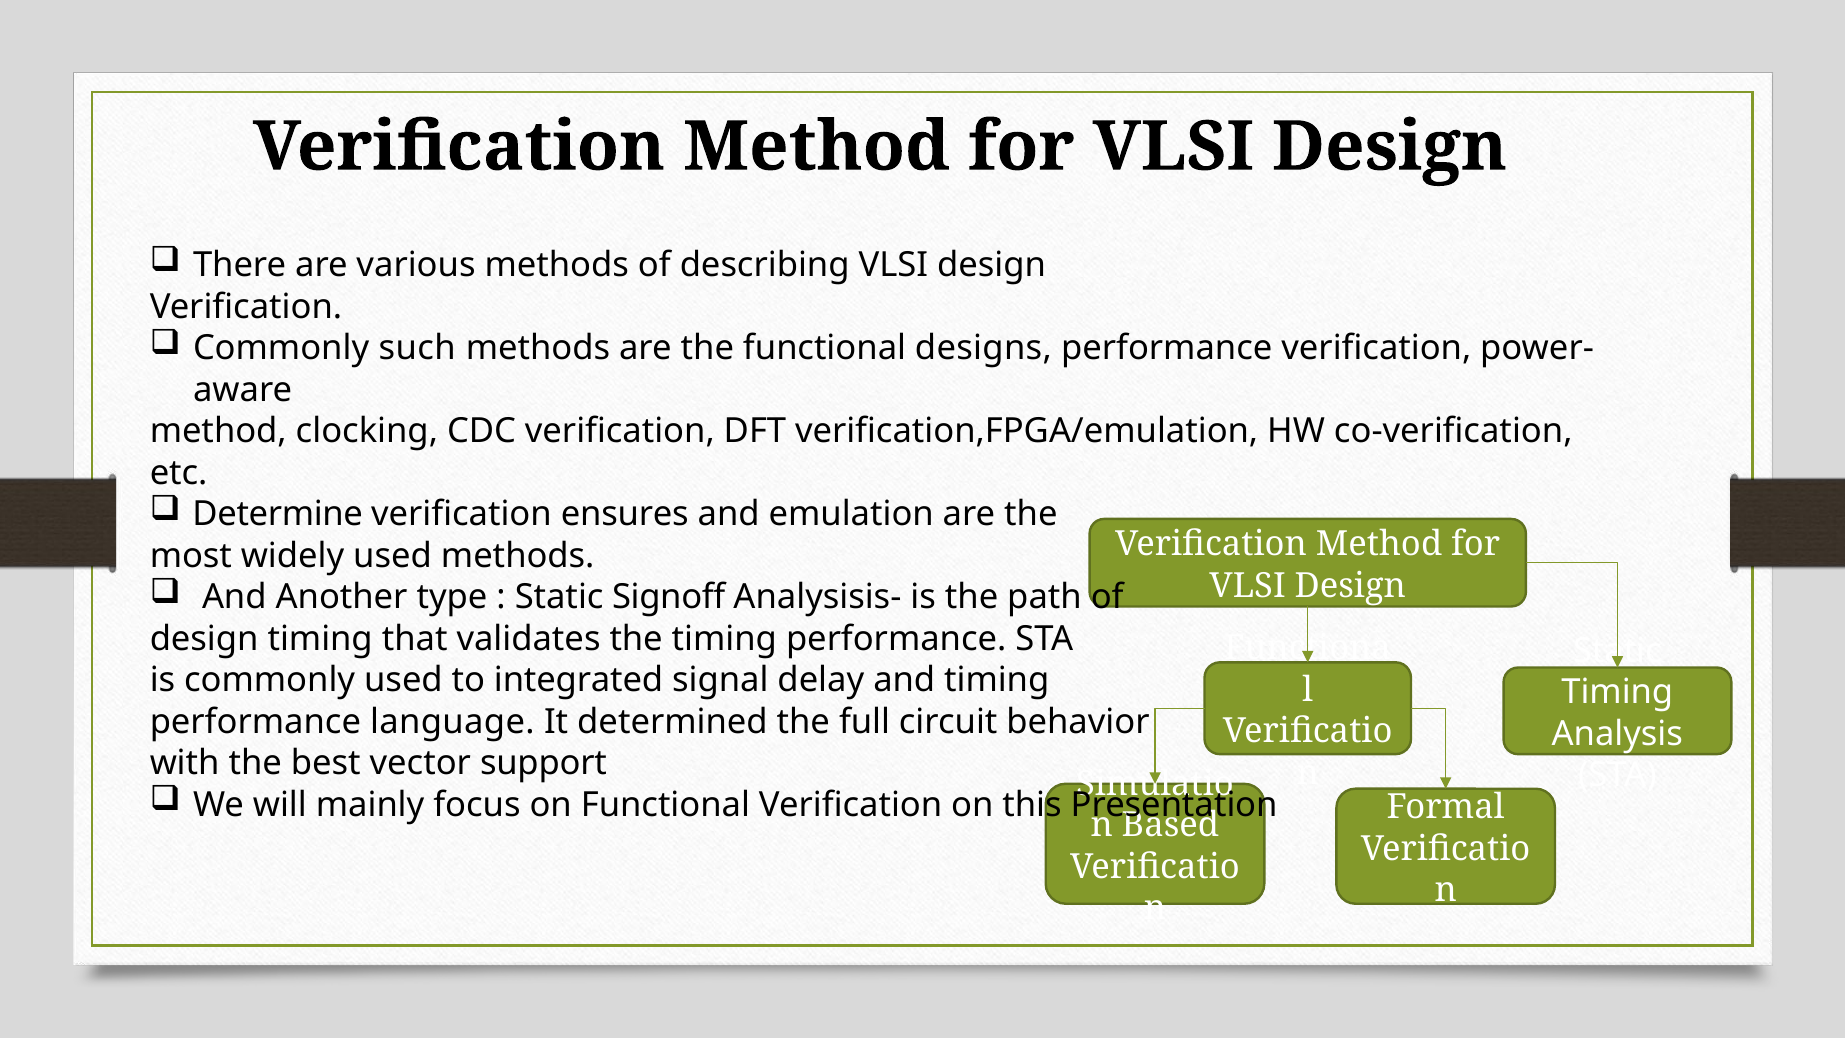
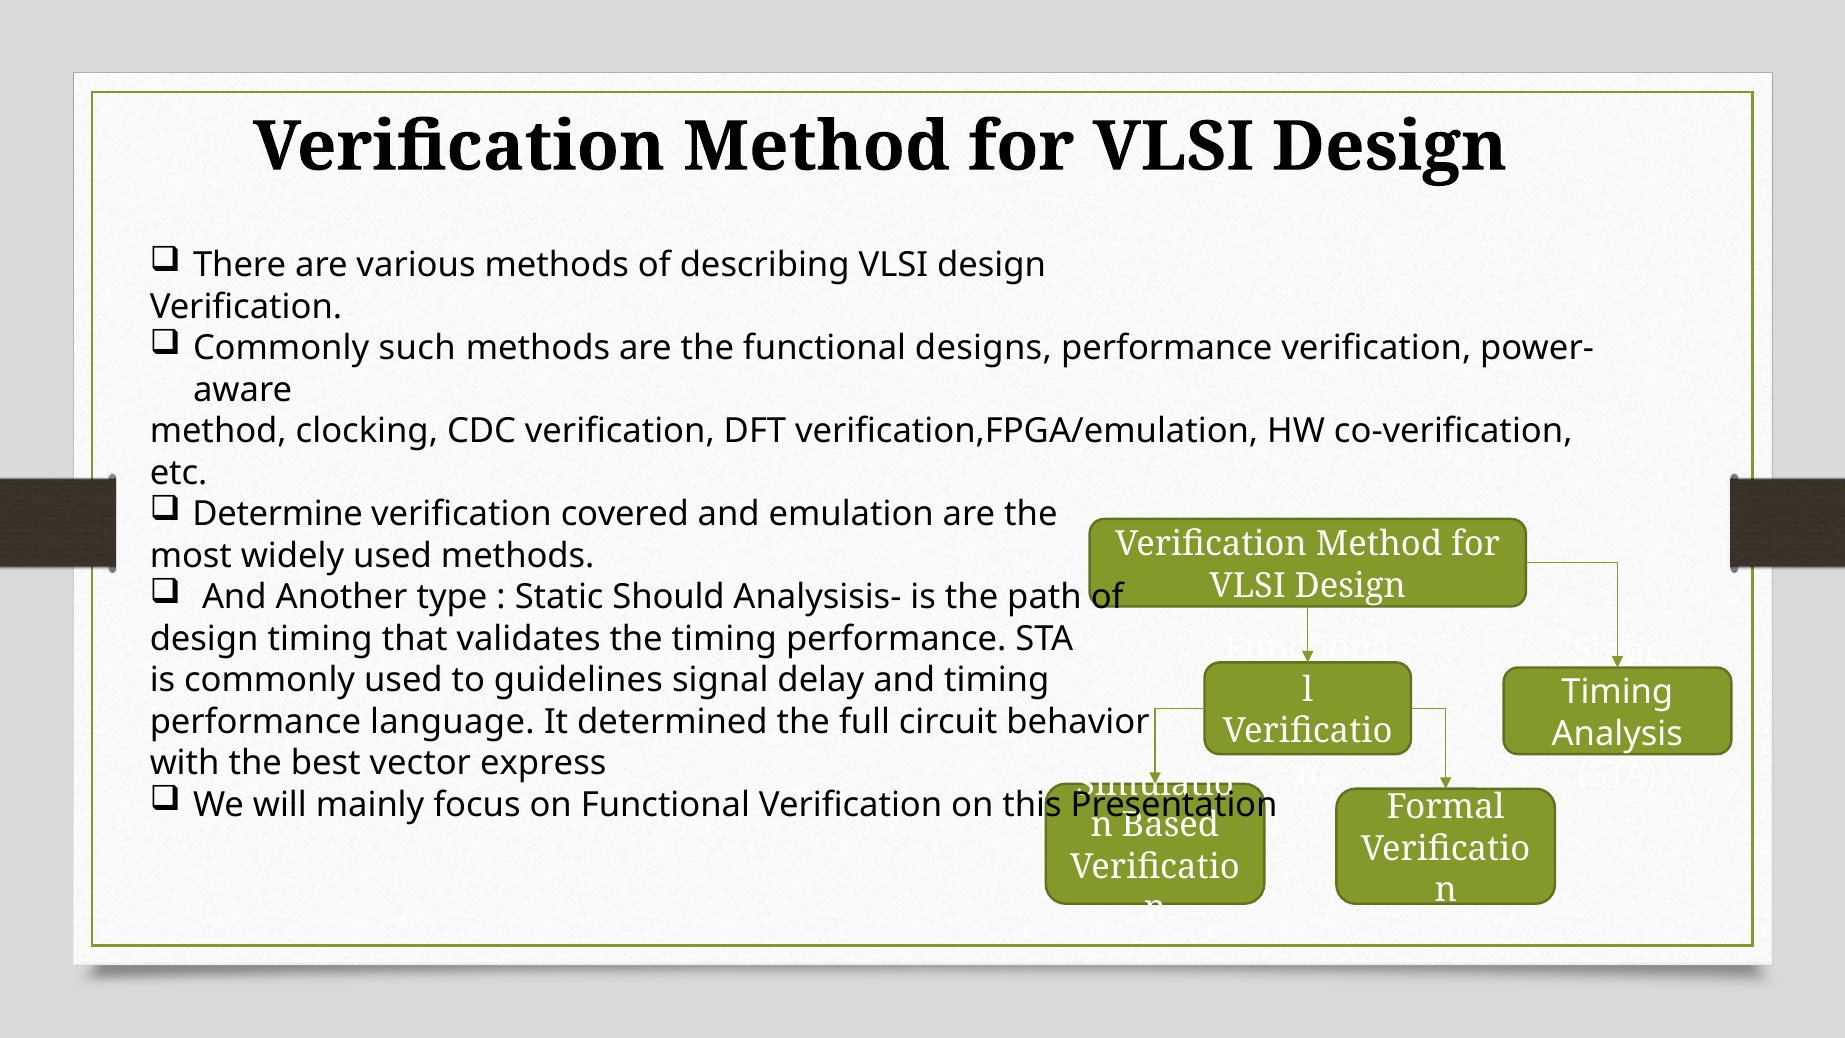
ensures: ensures -> covered
Signoff: Signoff -> Should
integrated: integrated -> guidelines
support: support -> express
